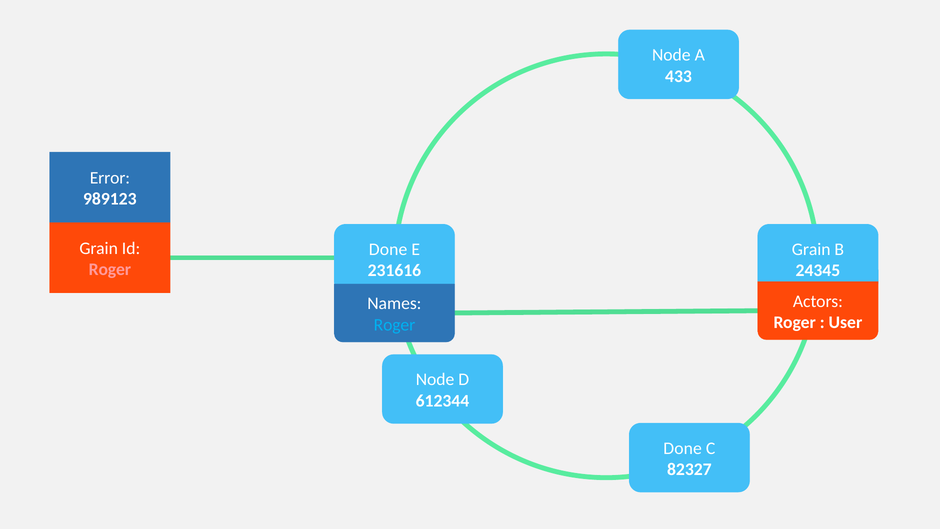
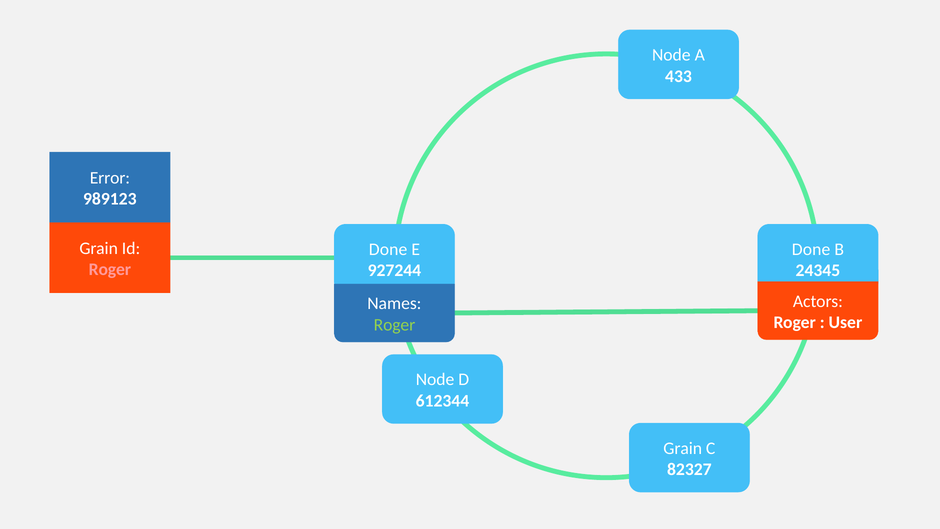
Grain at (811, 249): Grain -> Done
231616: 231616 -> 927244
Roger at (394, 325) colour: light blue -> light green
Done at (683, 448): Done -> Grain
